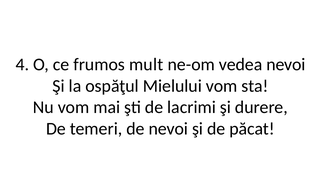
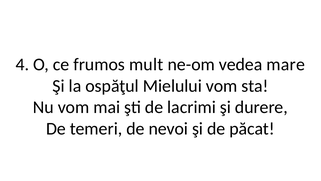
vedea nevoi: nevoi -> mare
